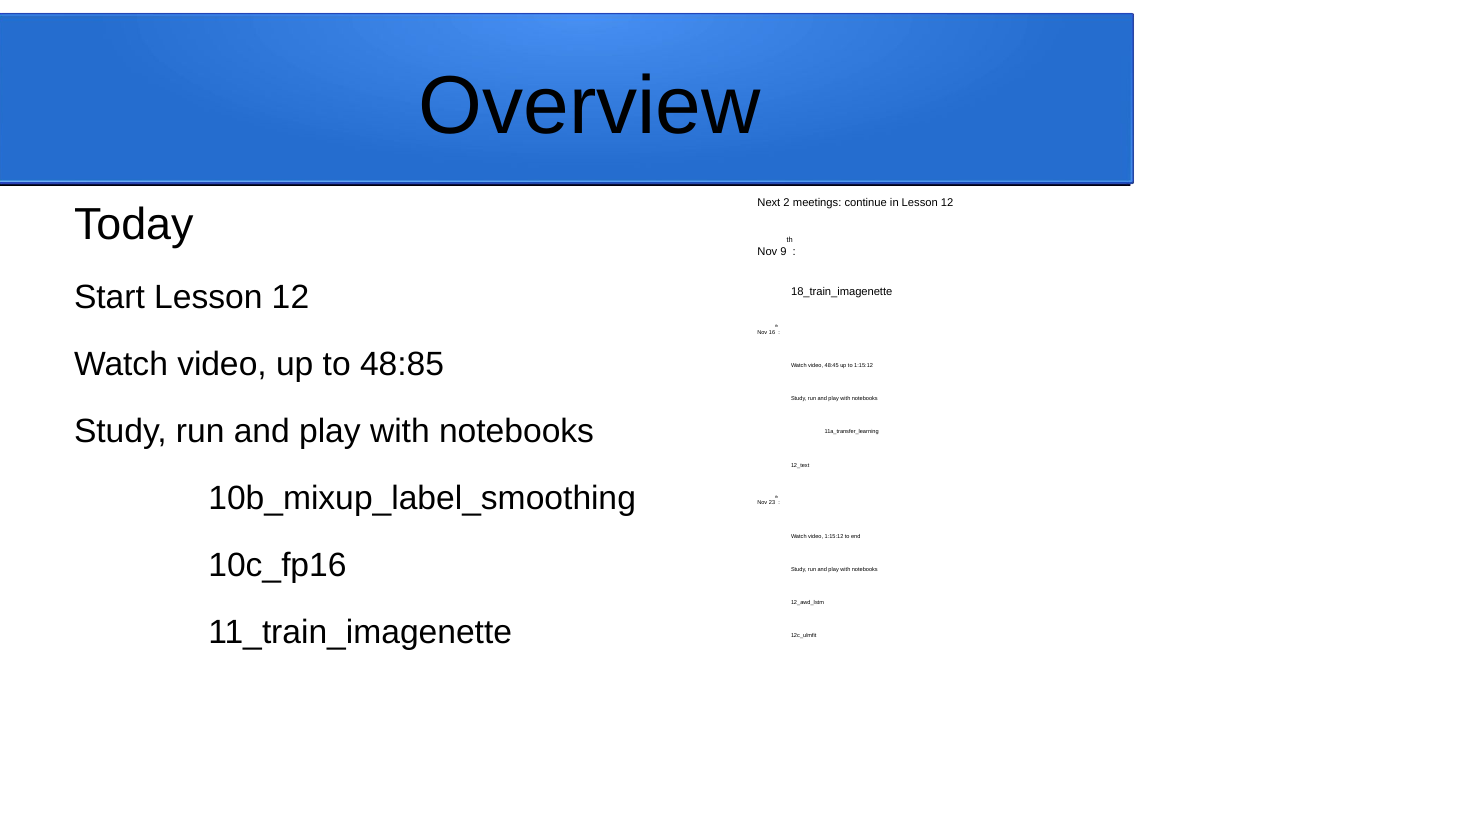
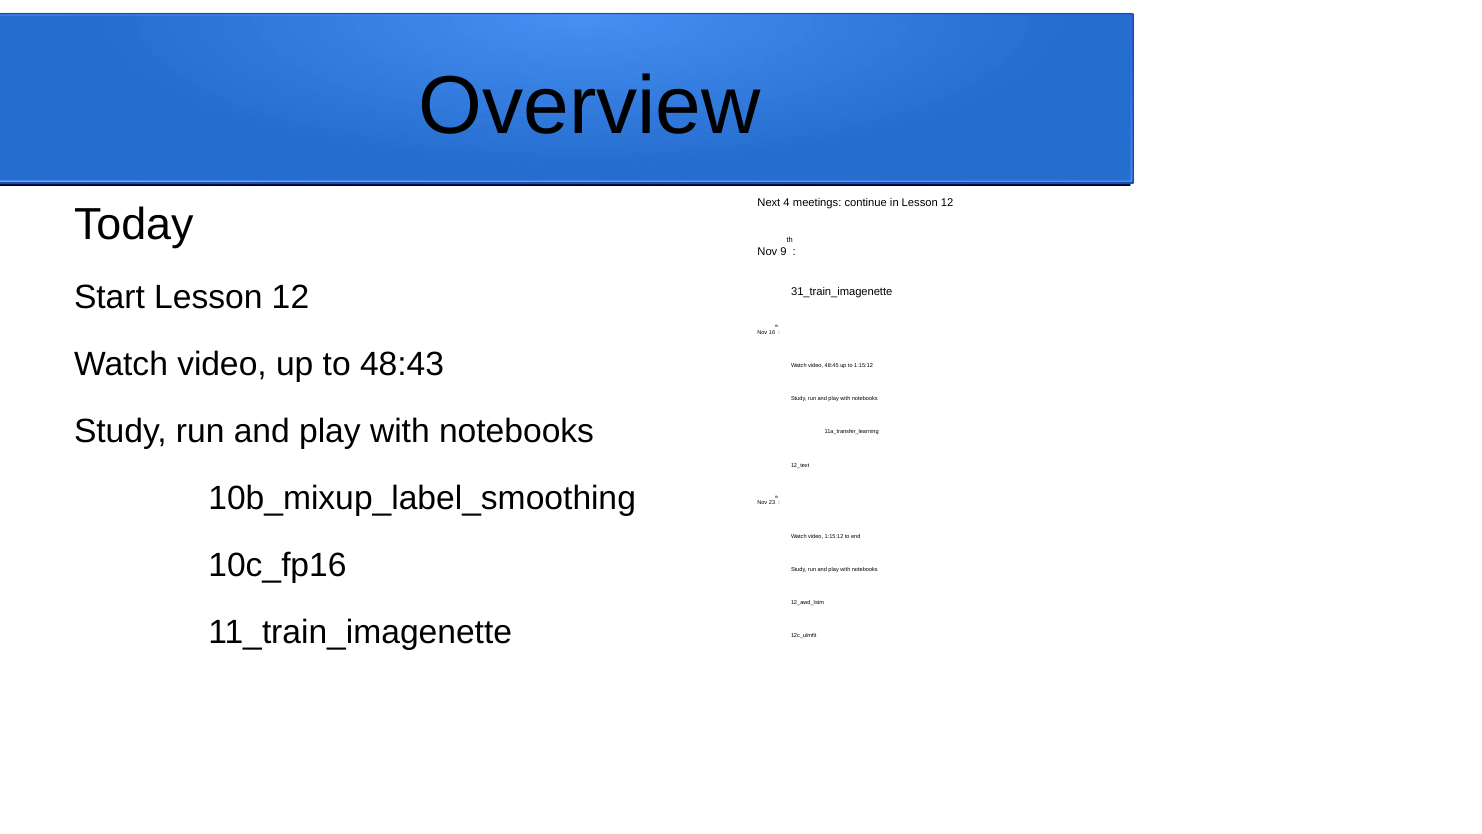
2: 2 -> 4
18_train_imagenette: 18_train_imagenette -> 31_train_imagenette
48:85: 48:85 -> 48:43
